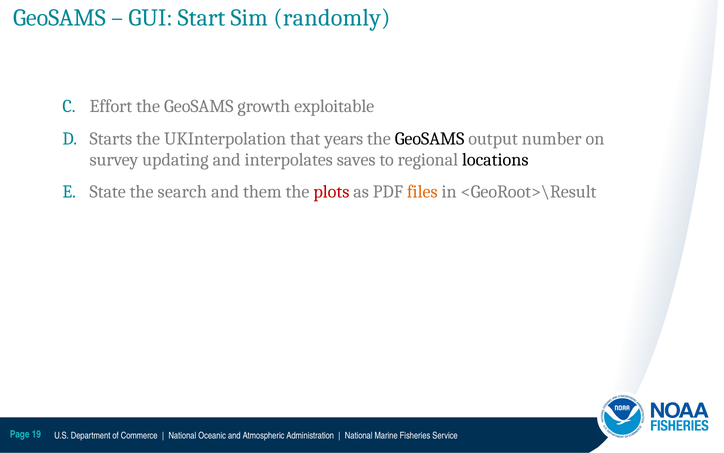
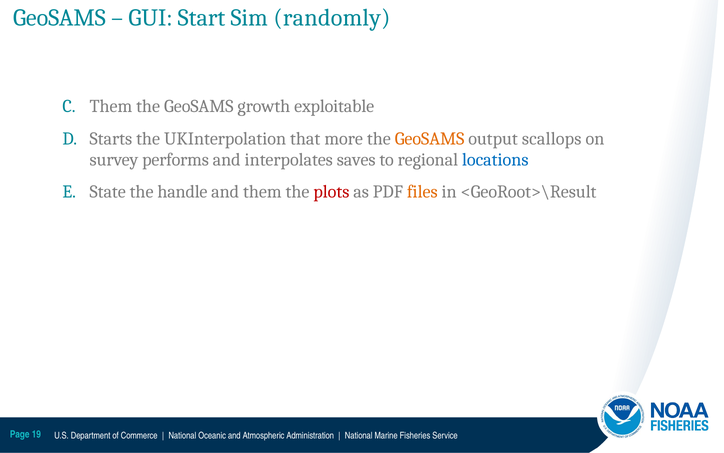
Effort at (111, 106): Effort -> Them
years: years -> more
GeoSAMS at (430, 139) colour: black -> orange
number: number -> scallops
updating: updating -> performs
locations colour: black -> blue
search: search -> handle
